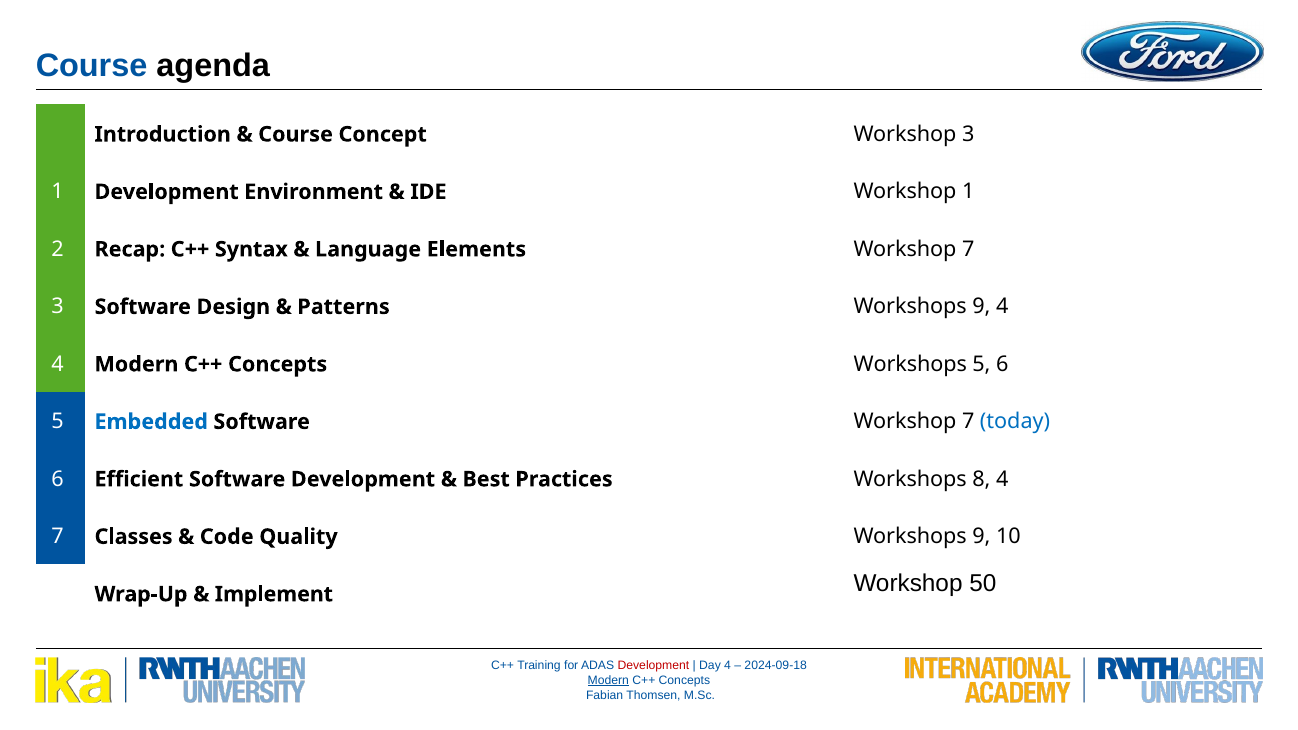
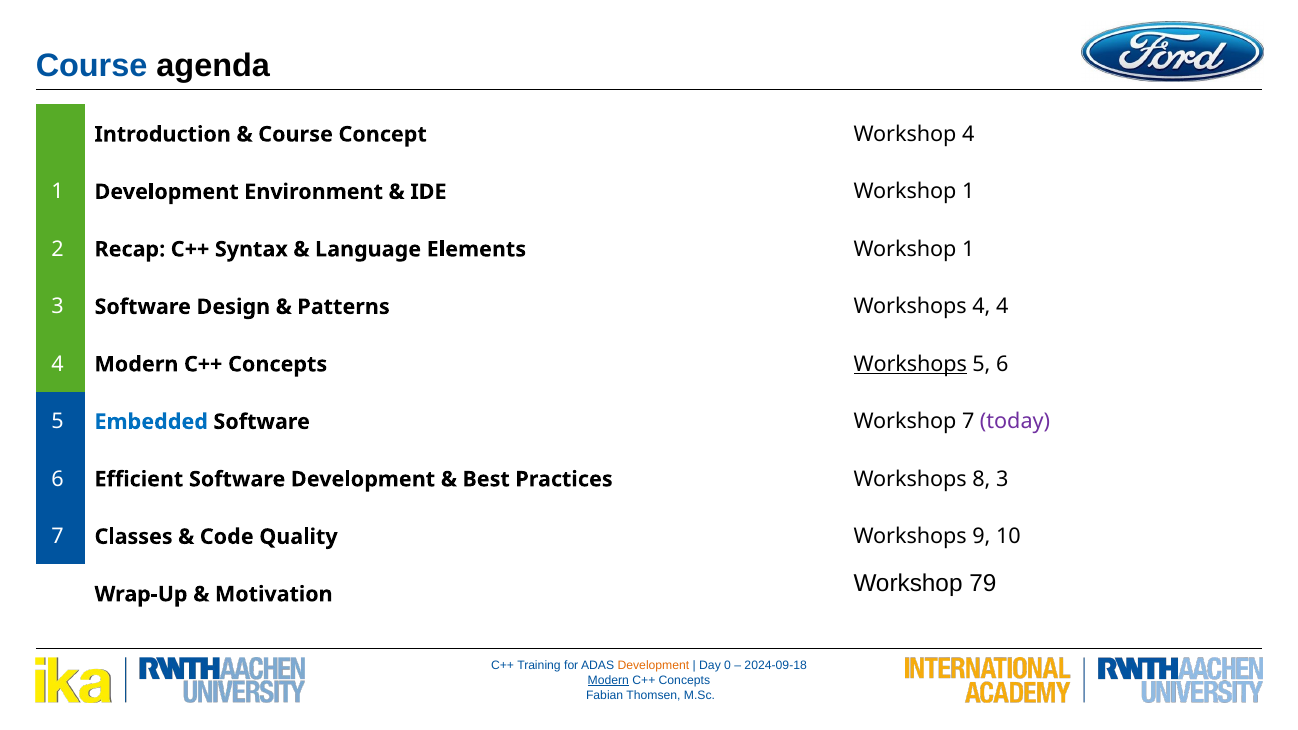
Workshop 3: 3 -> 4
Elements Workshop 7: 7 -> 1
Patterns Workshops 9: 9 -> 4
Workshops at (910, 364) underline: none -> present
today colour: blue -> purple
8 4: 4 -> 3
50: 50 -> 79
Implement: Implement -> Motivation
Development at (653, 666) colour: red -> orange
4 at (728, 666): 4 -> 0
